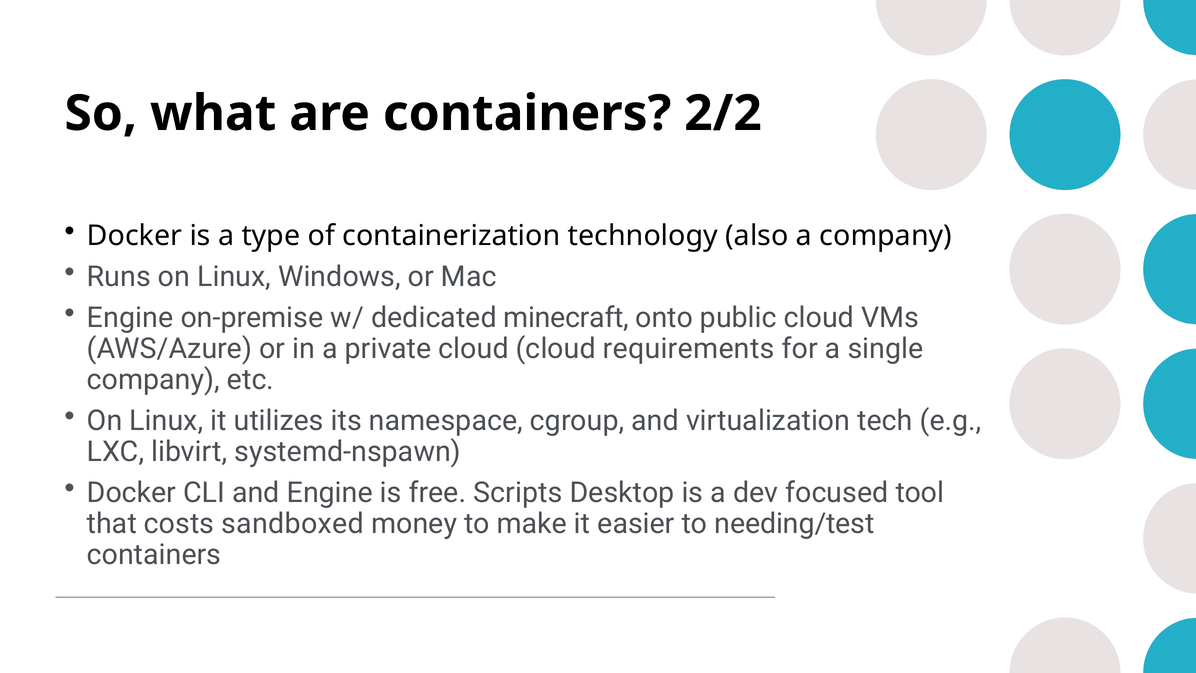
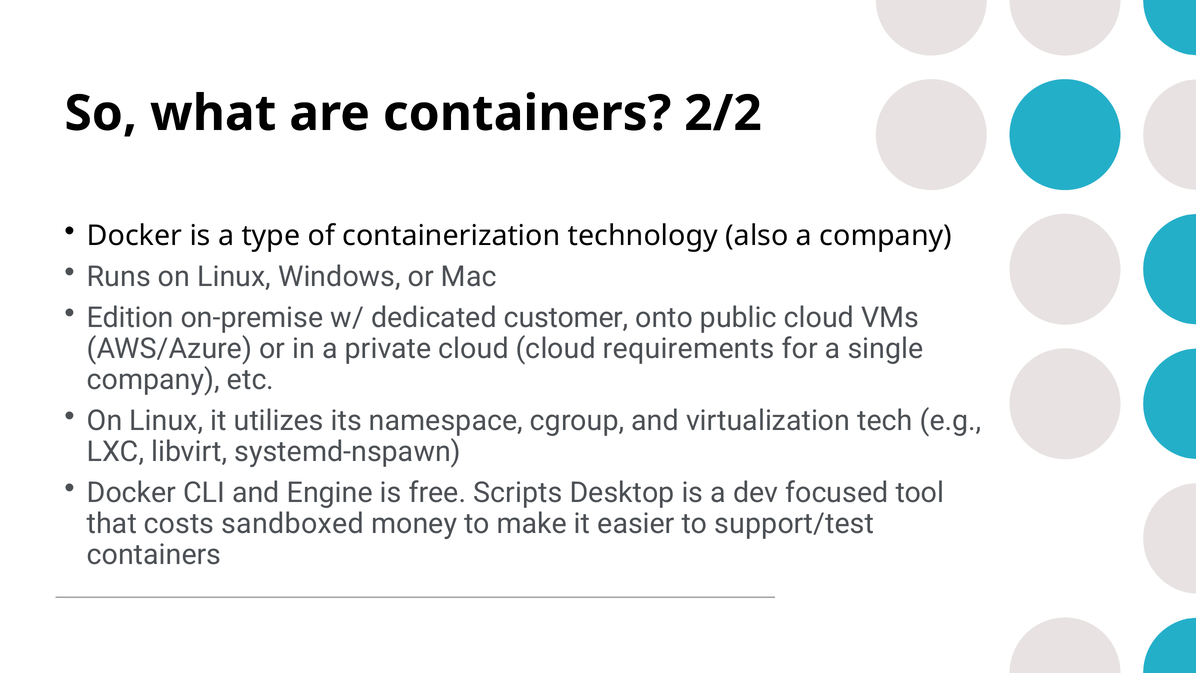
Engine at (130, 318): Engine -> Edition
minecraft: minecraft -> customer
needing/test: needing/test -> support/test
